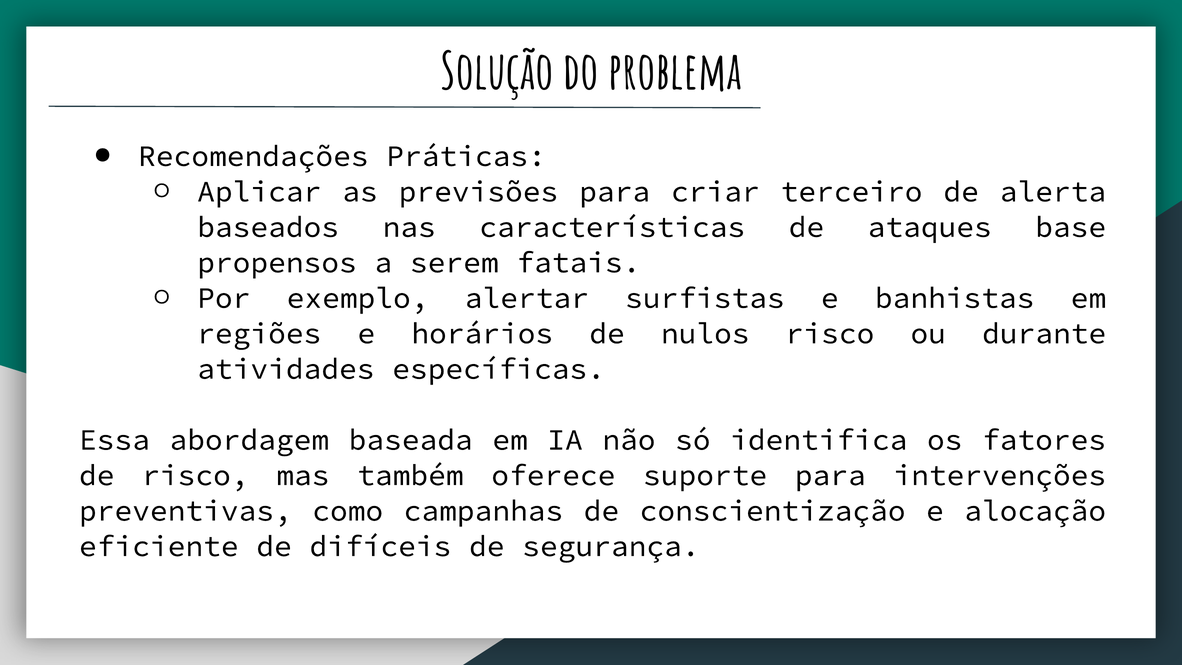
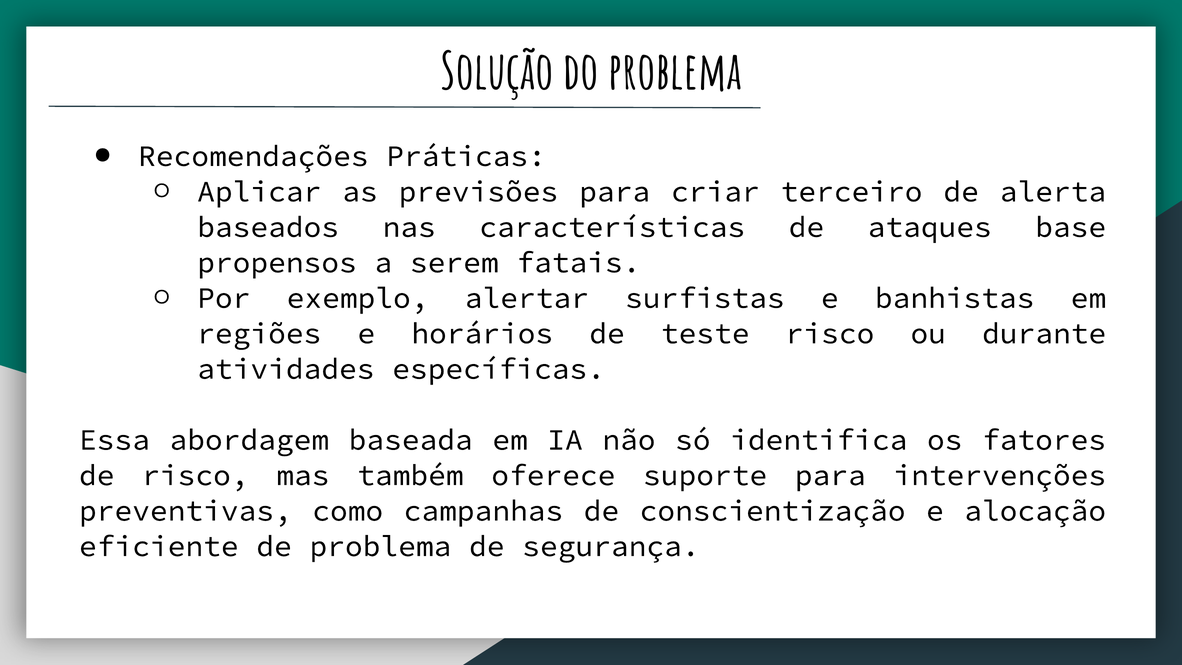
nulos: nulos -> teste
de difíceis: difíceis -> problema
